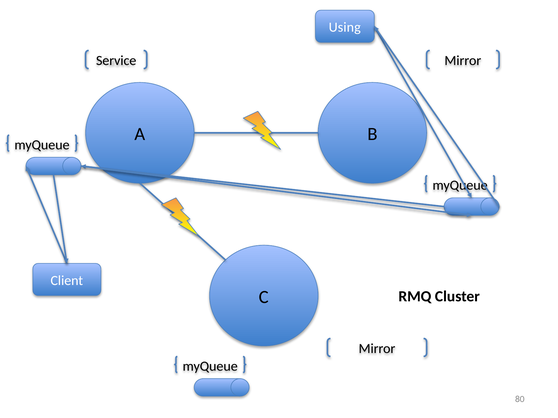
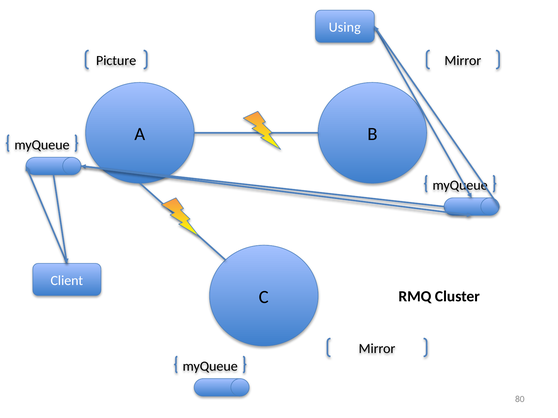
Service: Service -> Picture
